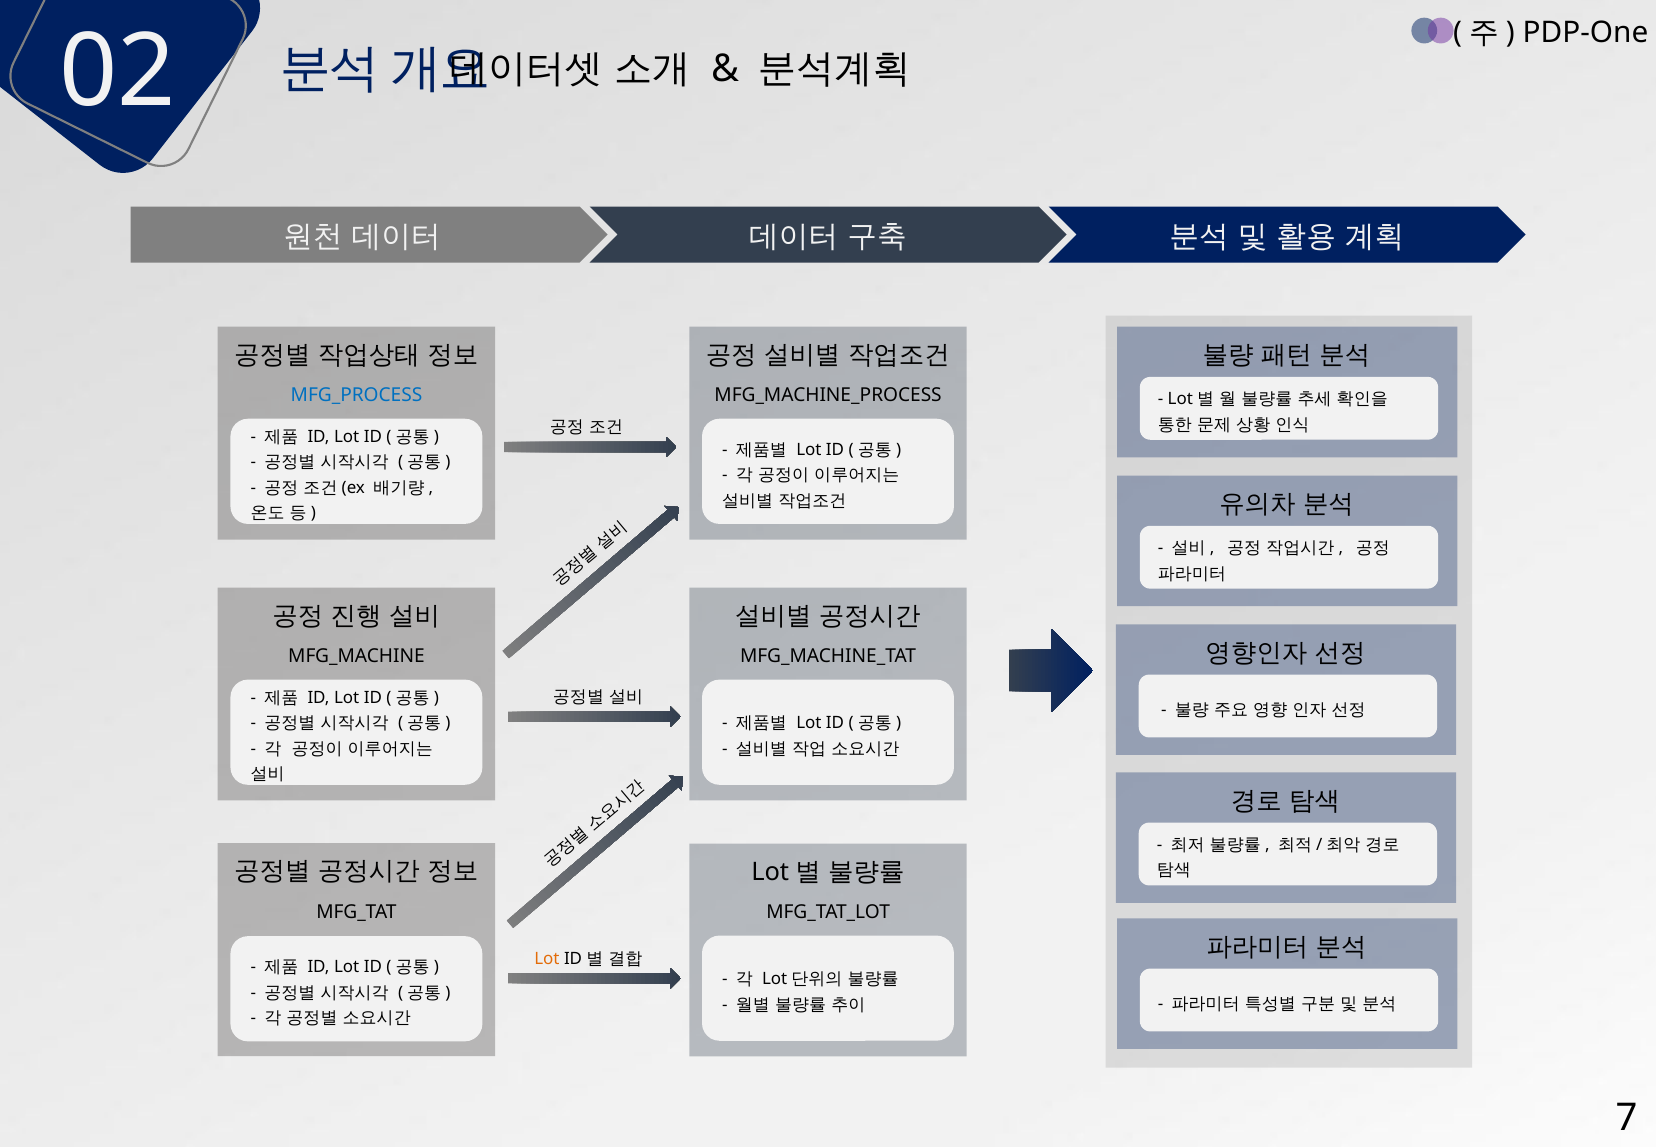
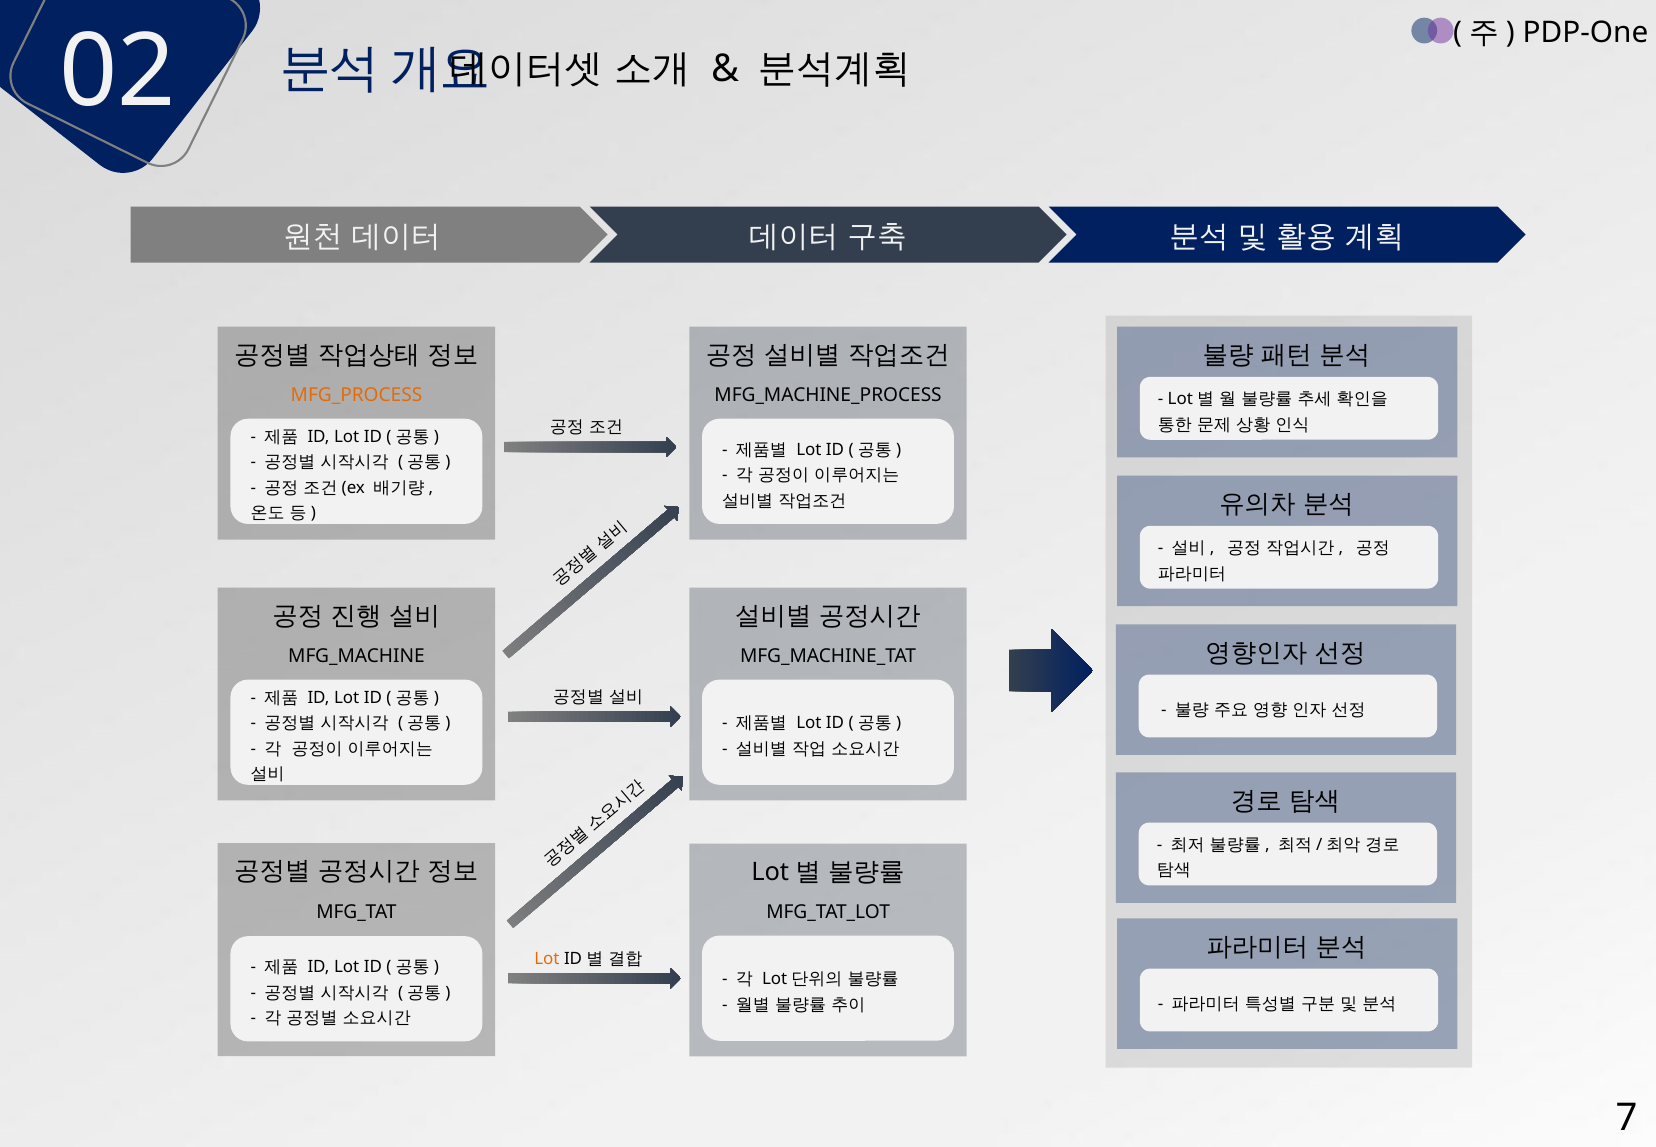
MFG_PROCESS colour: blue -> orange
